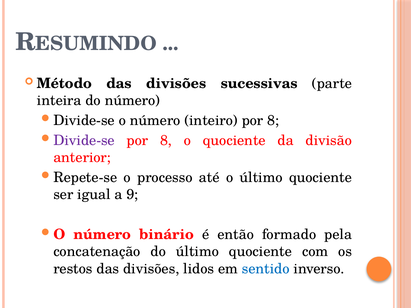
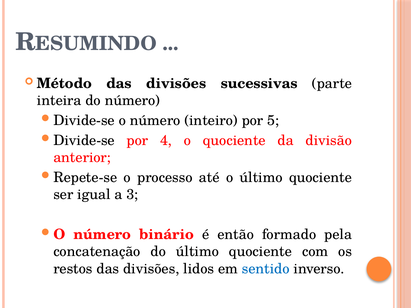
inteiro por 8: 8 -> 5
Divide-se at (84, 141) colour: purple -> black
8 at (166, 141): 8 -> 4
9: 9 -> 3
